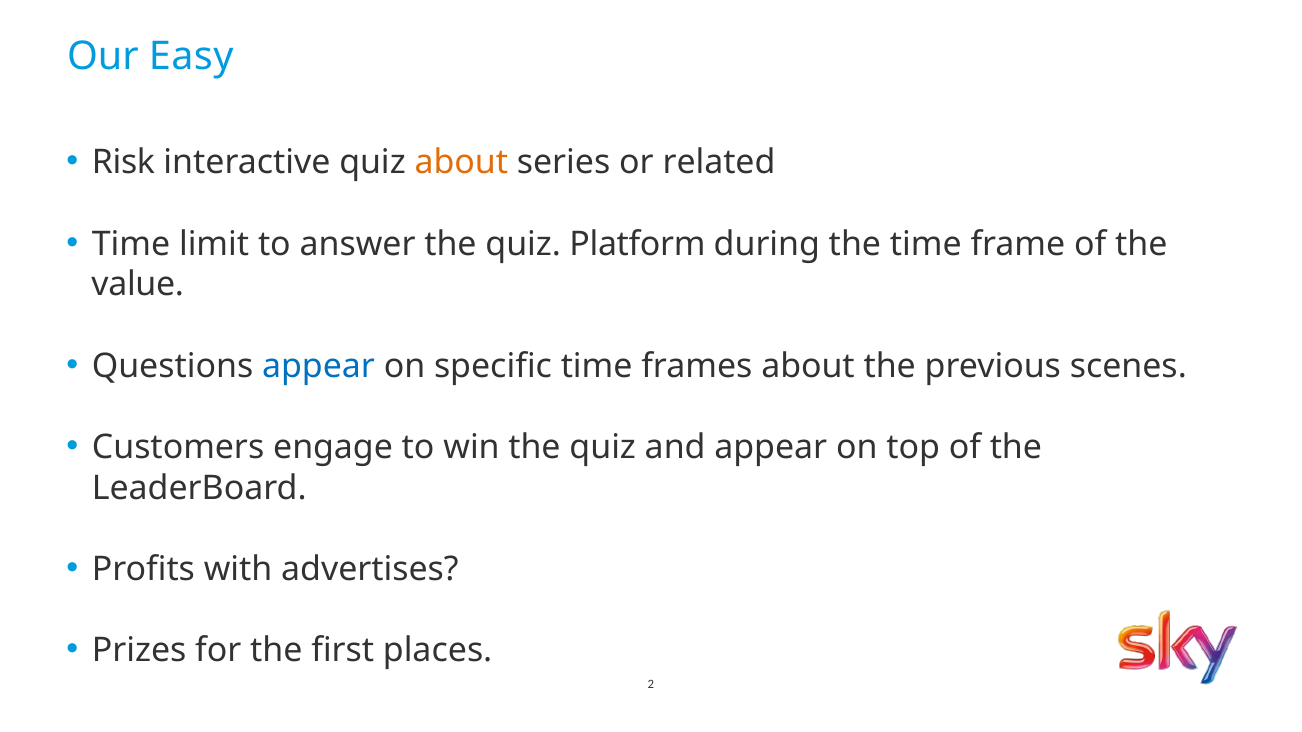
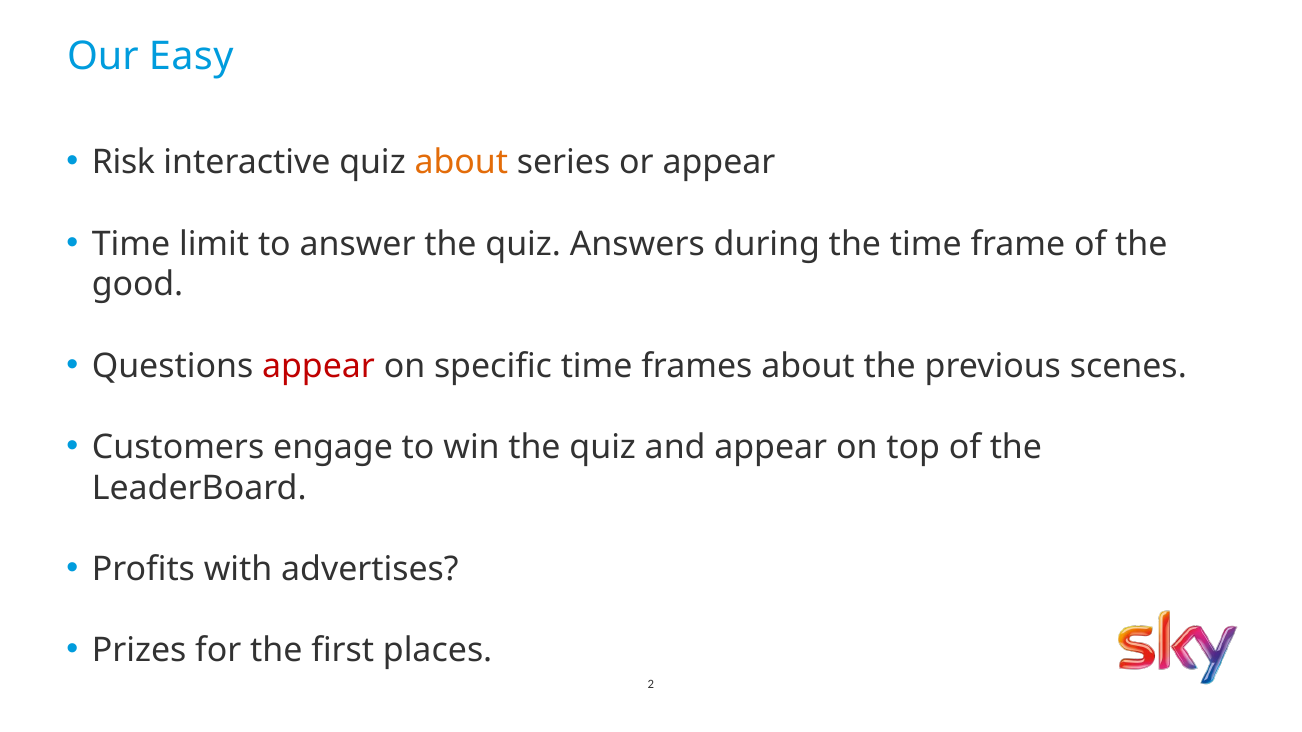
or related: related -> appear
Platform: Platform -> Answers
value: value -> good
appear at (318, 366) colour: blue -> red
